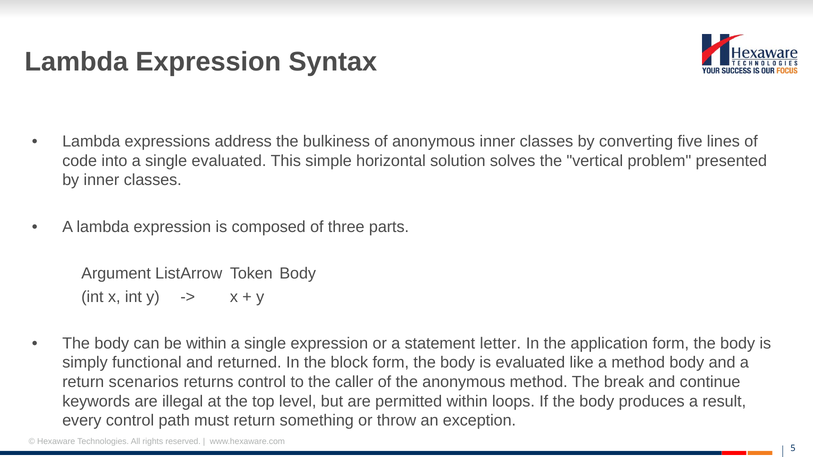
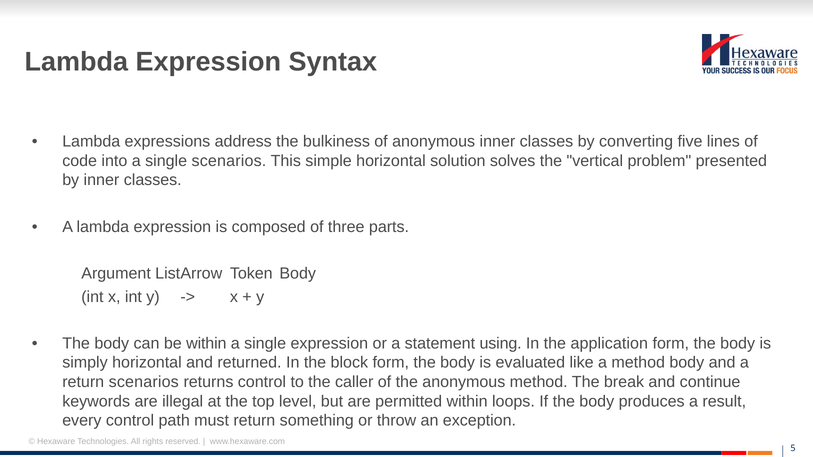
single evaluated: evaluated -> scenarios
letter: letter -> using
simply functional: functional -> horizontal
